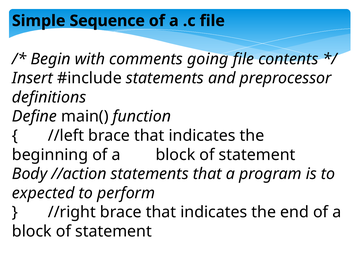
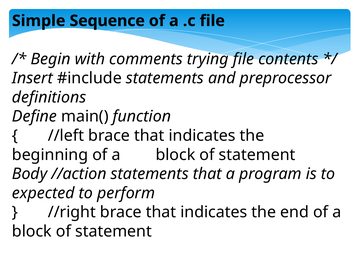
going: going -> trying
